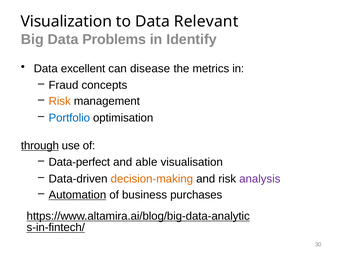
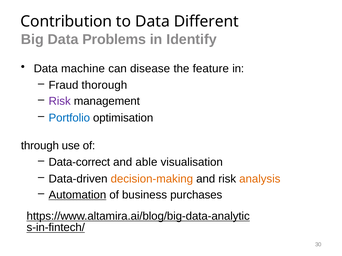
Visualization: Visualization -> Contribution
Relevant: Relevant -> Different
excellent: excellent -> machine
metrics: metrics -> feature
concepts: concepts -> thorough
Risk at (60, 101) colour: orange -> purple
through underline: present -> none
Data-perfect: Data-perfect -> Data-correct
analysis colour: purple -> orange
